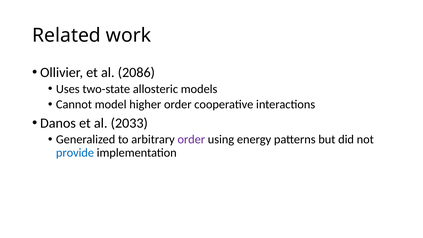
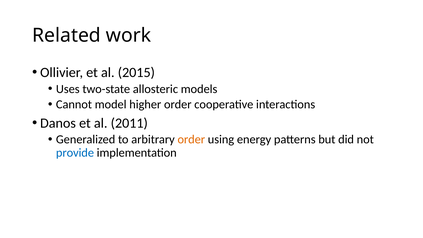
2086: 2086 -> 2015
2033: 2033 -> 2011
order at (191, 140) colour: purple -> orange
